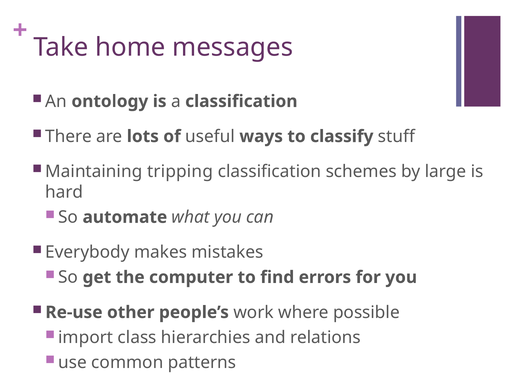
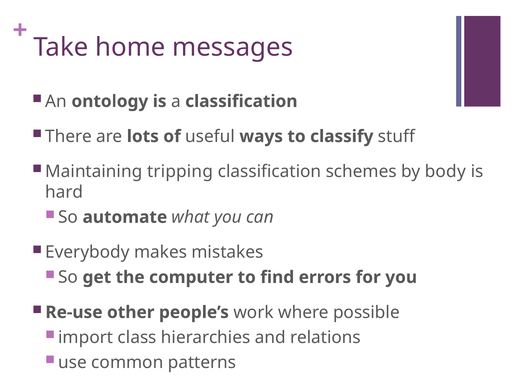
large: large -> body
